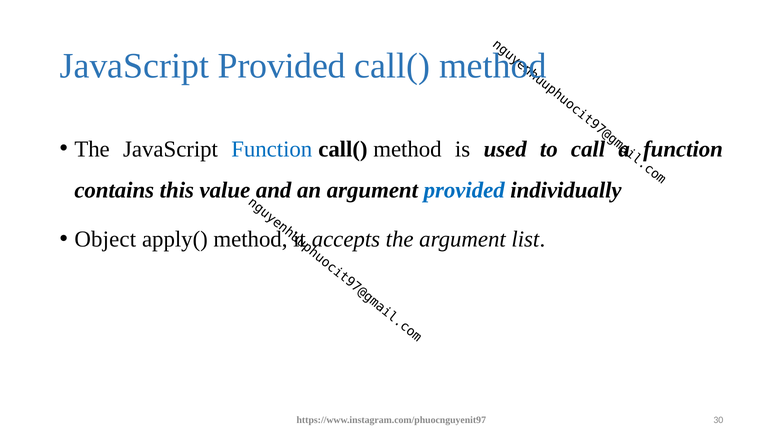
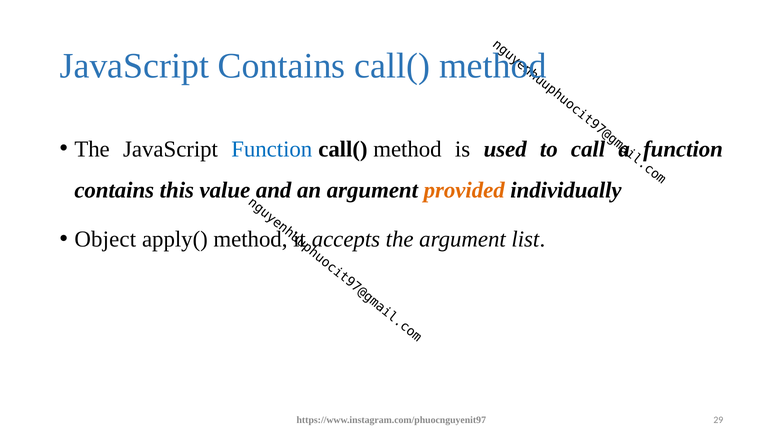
JavaScript Provided: Provided -> Contains
provided at (464, 190) colour: blue -> orange
30: 30 -> 29
